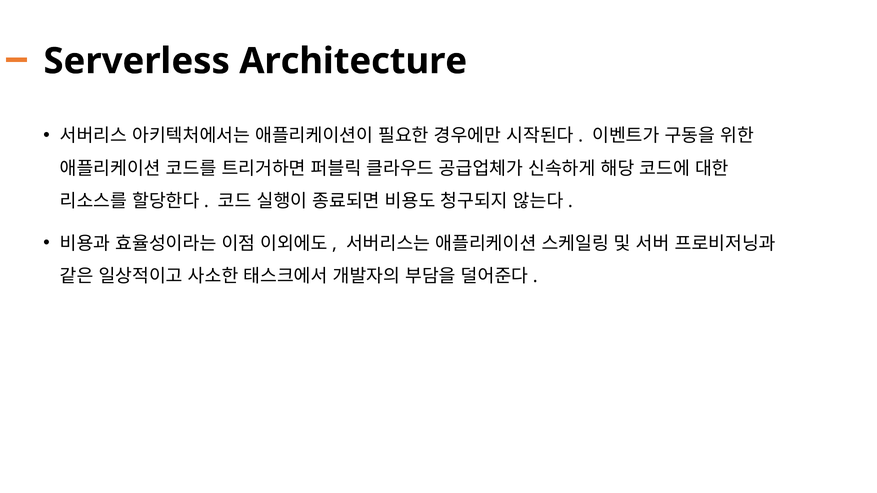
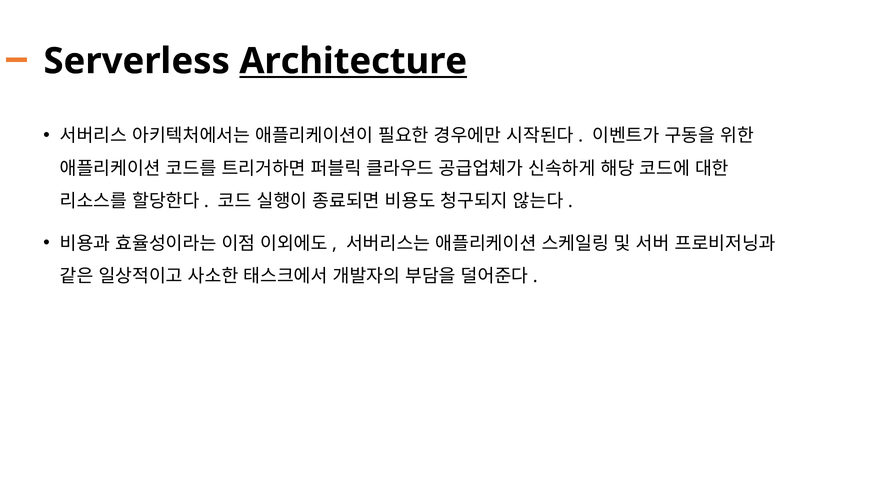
Architecture underline: none -> present
